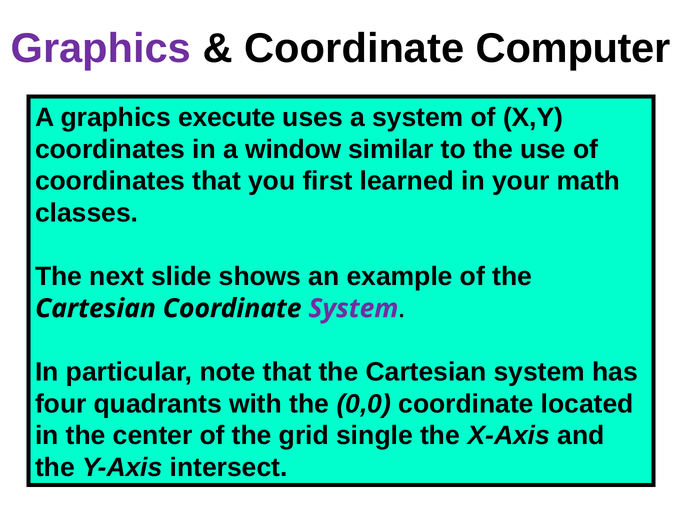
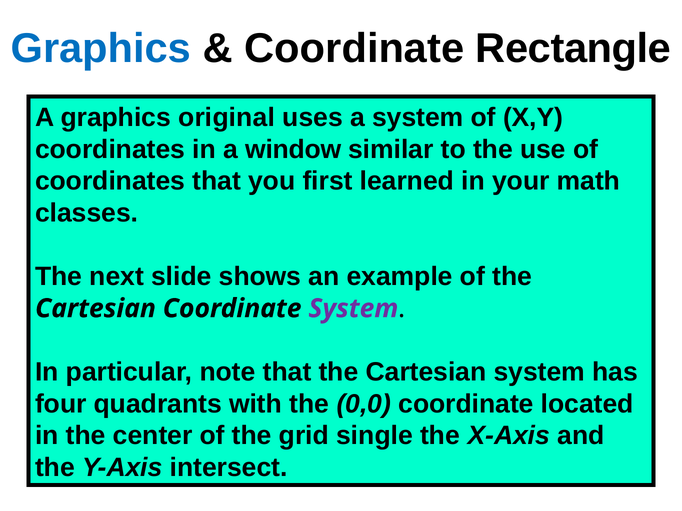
Graphics at (101, 48) colour: purple -> blue
Computer: Computer -> Rectangle
execute: execute -> original
